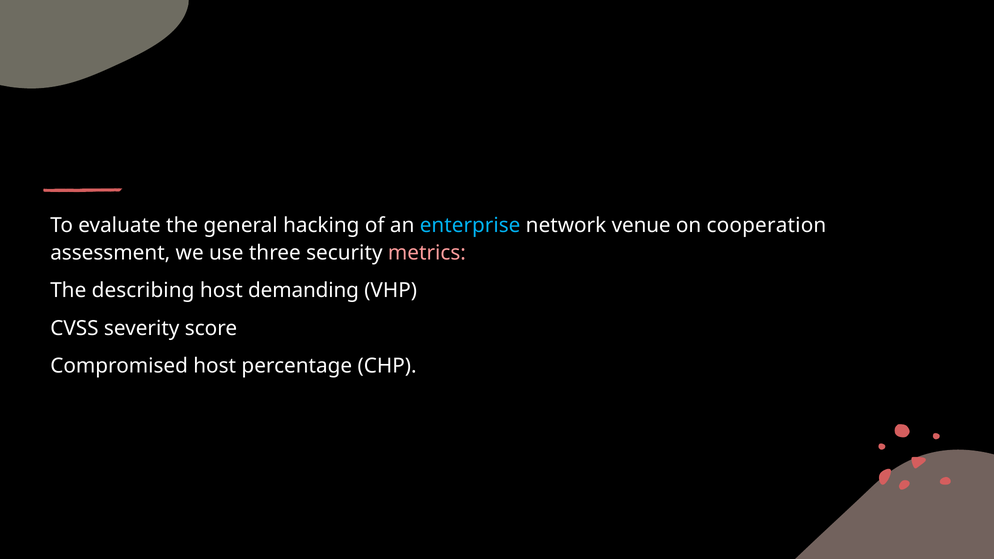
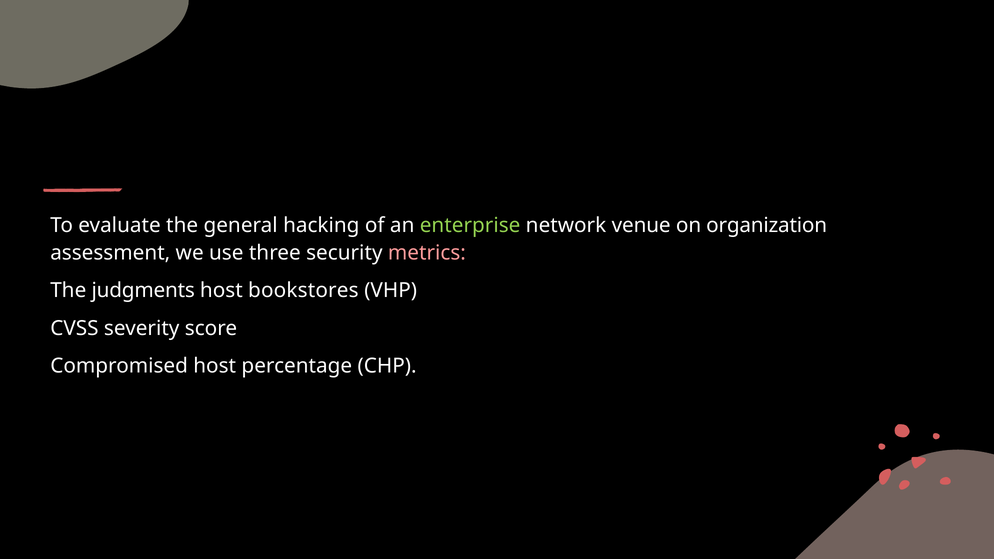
enterprise colour: light blue -> light green
cooperation: cooperation -> organization
describing: describing -> judgments
demanding: demanding -> bookstores
